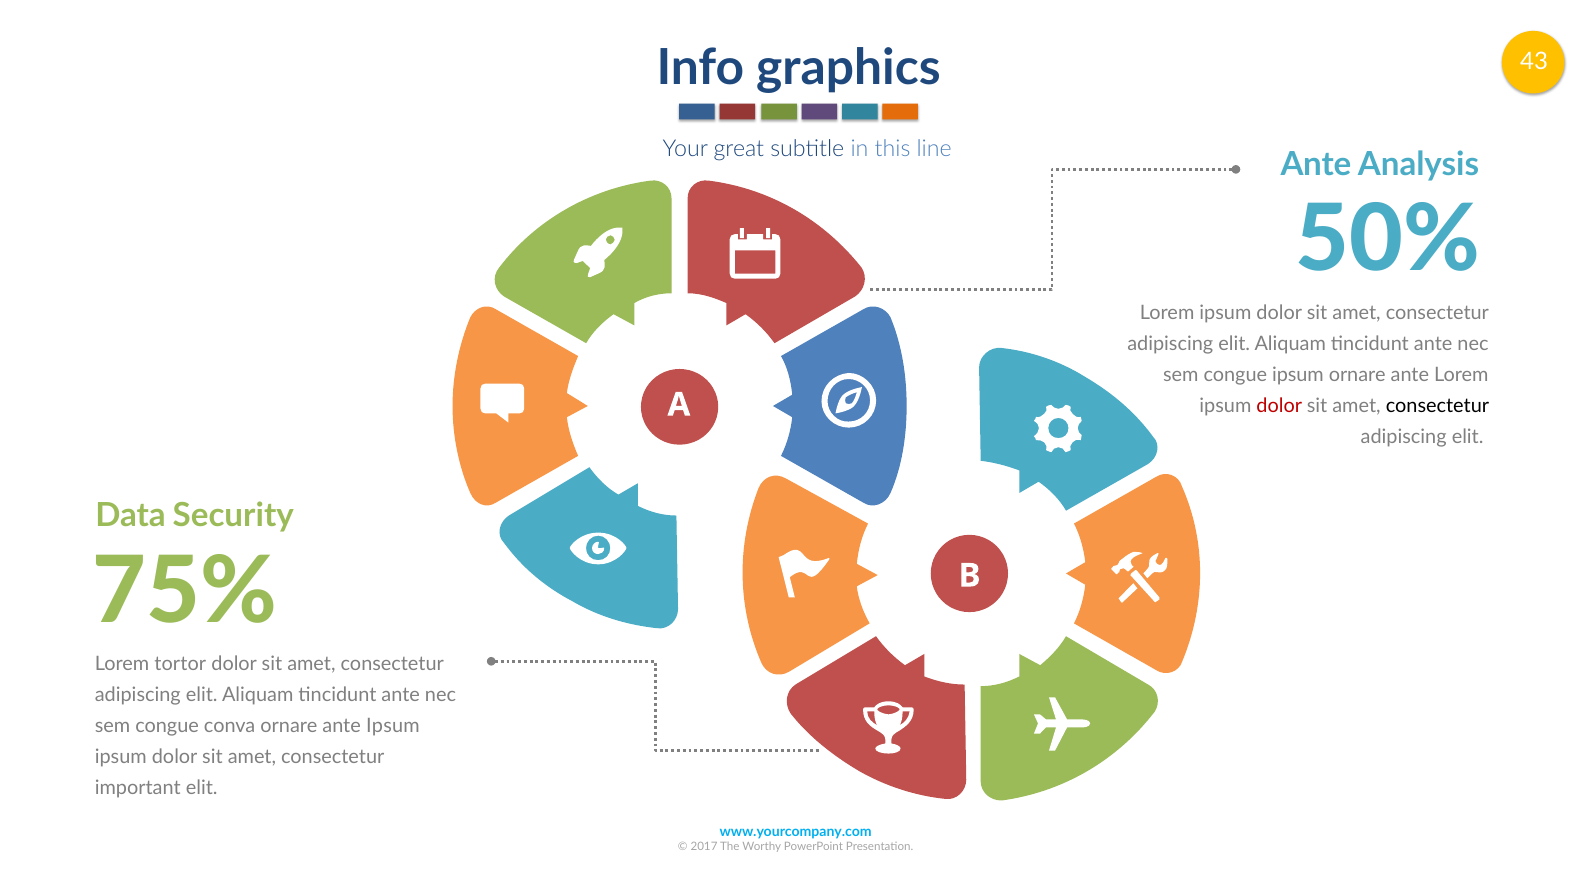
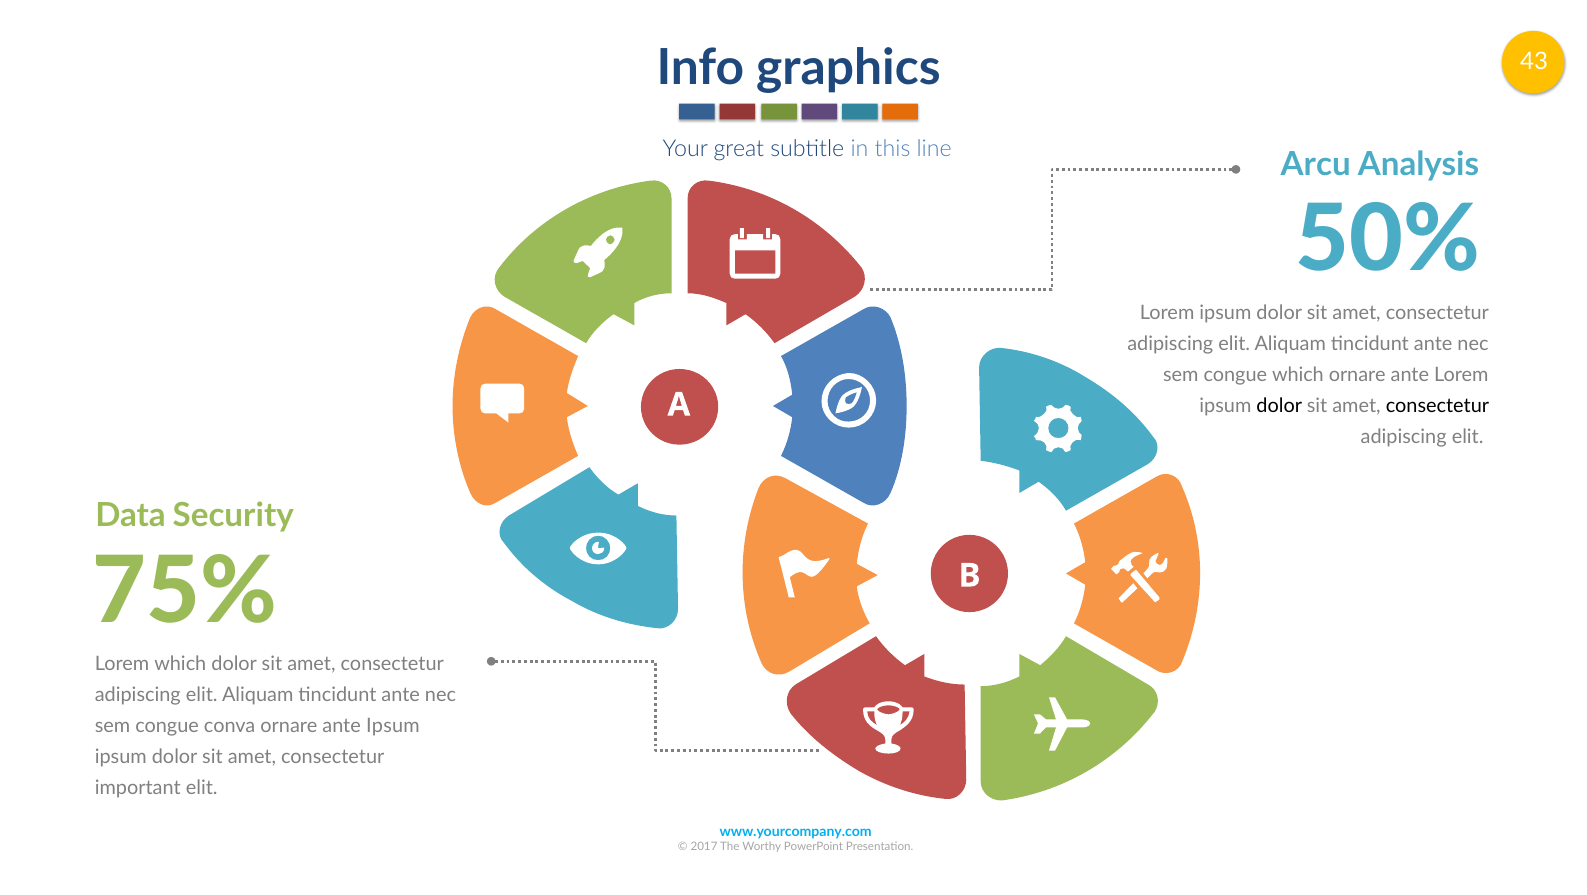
Ante at (1316, 164): Ante -> Arcu
congue ipsum: ipsum -> which
dolor at (1279, 406) colour: red -> black
Lorem tortor: tortor -> which
